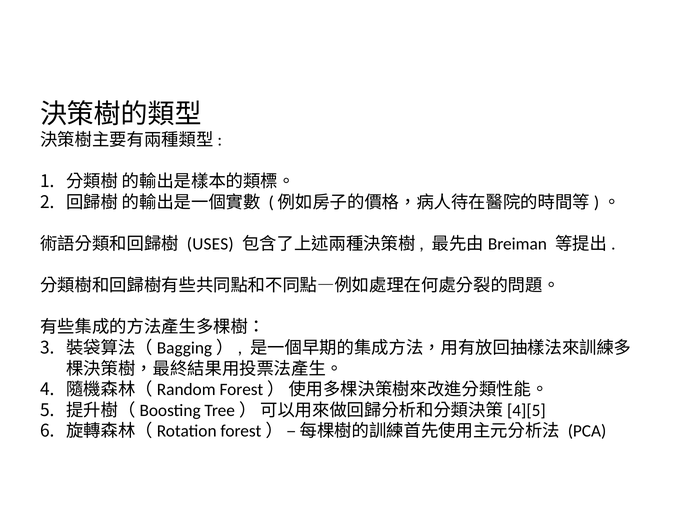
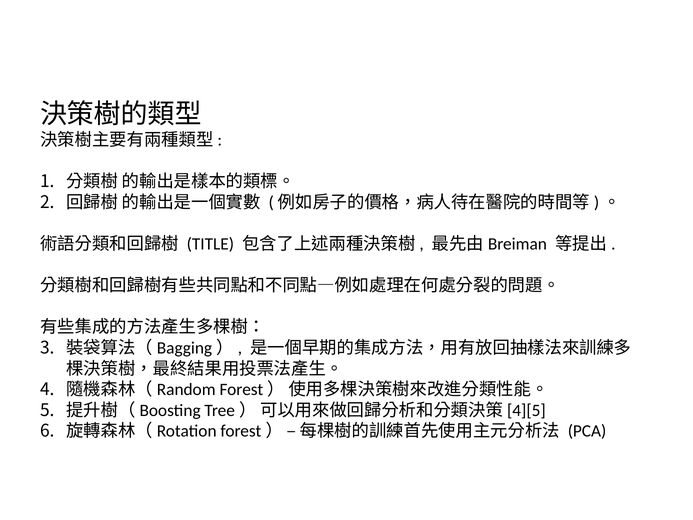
USES: USES -> TITLE
